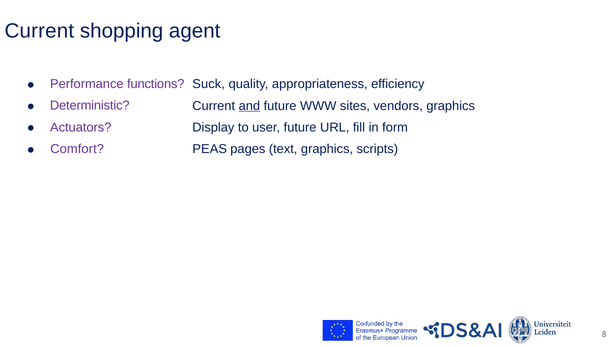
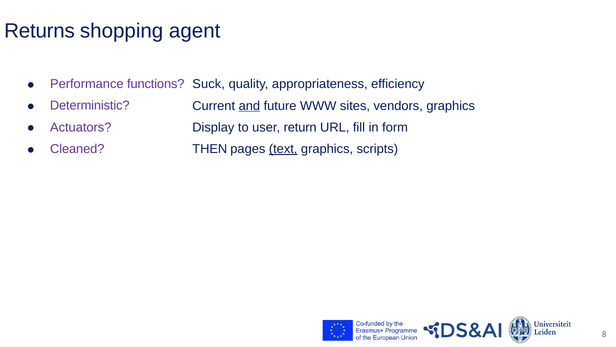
Current at (39, 31): Current -> Returns
user future: future -> return
PEAS: PEAS -> THEN
text underline: none -> present
Comfort: Comfort -> Cleaned
